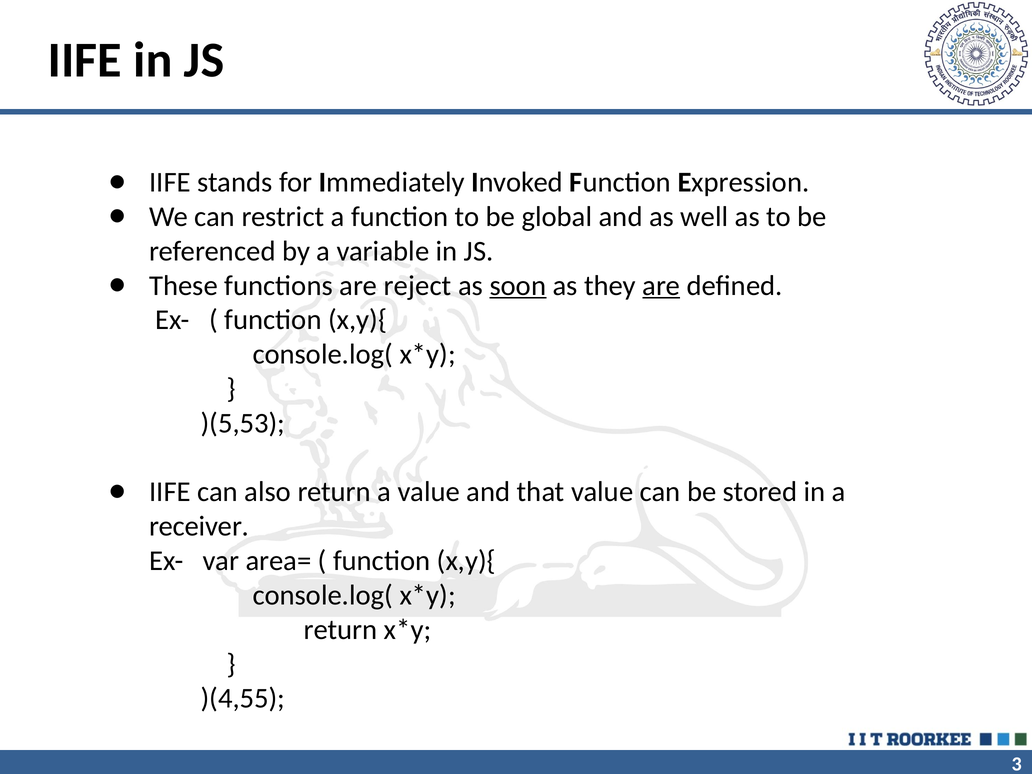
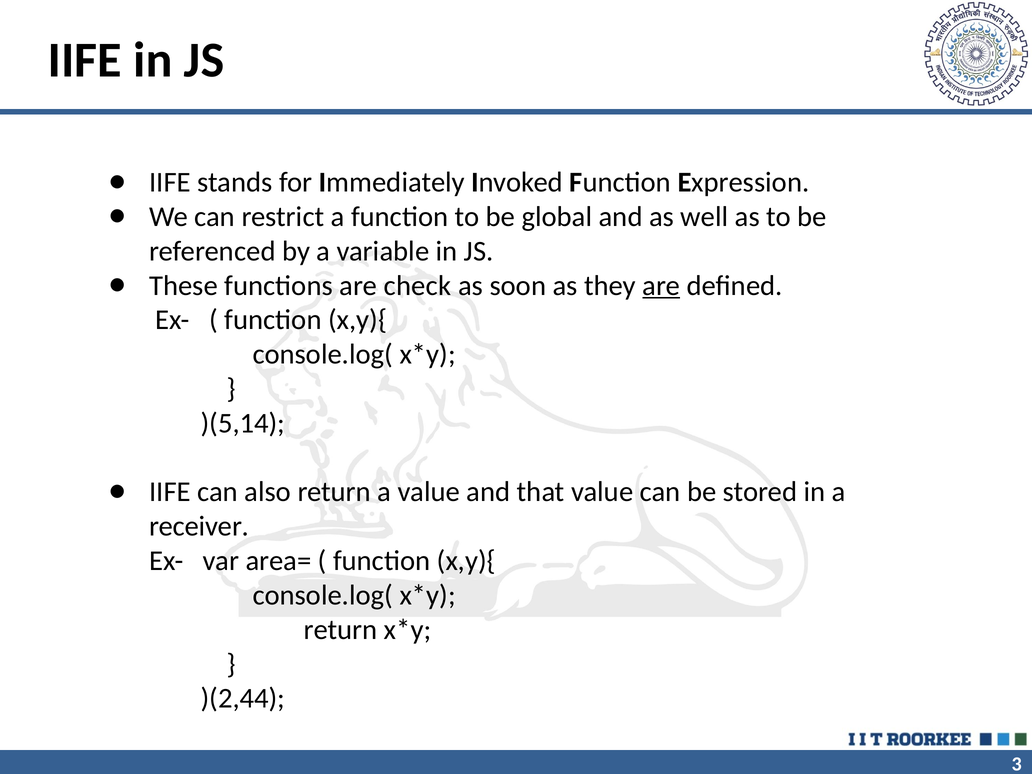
reject: reject -> check
soon underline: present -> none
)(5,53: )(5,53 -> )(5,14
)(4,55: )(4,55 -> )(2,44
